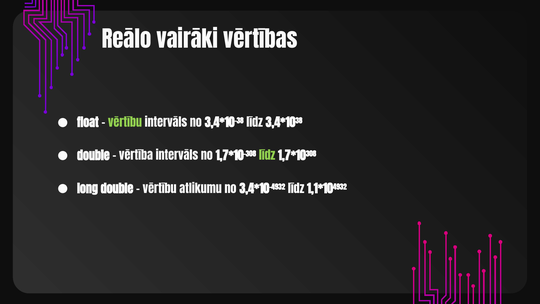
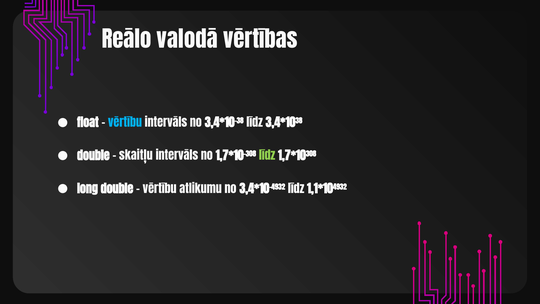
vairāki: vairāki -> valodā
vērtību at (125, 123) colour: light green -> light blue
vērtība: vērtība -> skaitļu
